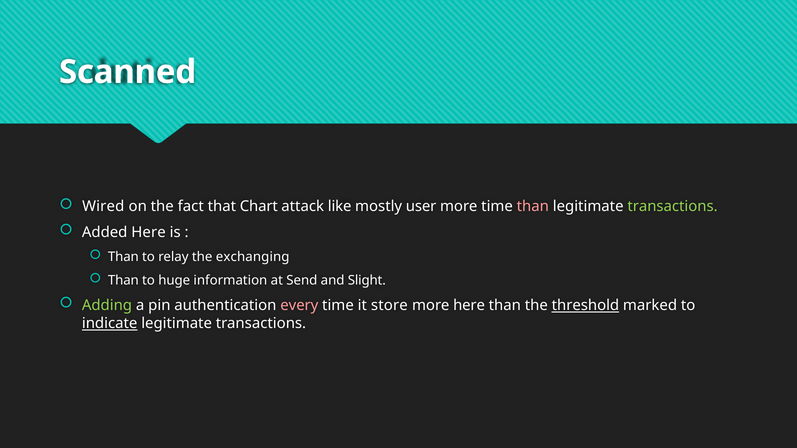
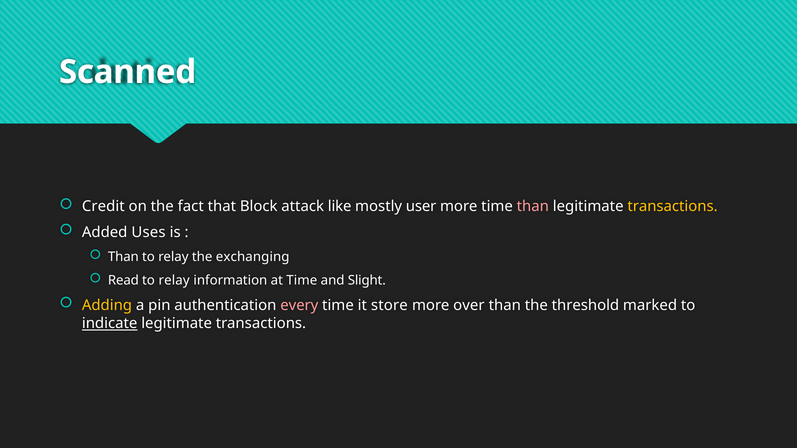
Wired: Wired -> Credit
Chart: Chart -> Block
transactions at (673, 207) colour: light green -> yellow
Added Here: Here -> Uses
Than at (123, 281): Than -> Read
huge at (174, 281): huge -> relay
at Send: Send -> Time
Adding colour: light green -> yellow
more here: here -> over
threshold underline: present -> none
